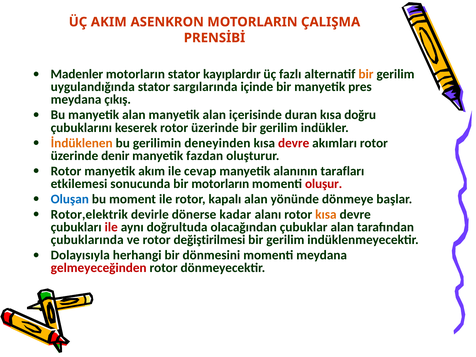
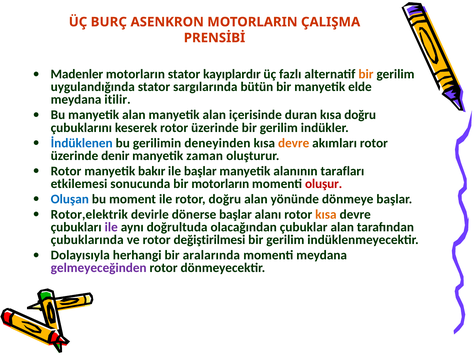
AKIM: AKIM -> BURÇ
içinde: içinde -> bütün
pres: pres -> elde
çıkış: çıkış -> itilir
İndüklenen colour: orange -> blue
devre at (294, 143) colour: red -> orange
fazdan: fazdan -> zaman
akım: akım -> bakır
ile cevap: cevap -> başlar
rotor kapalı: kapalı -> doğru
dönerse kadar: kadar -> başlar
ile at (111, 227) colour: red -> purple
dönmesini: dönmesini -> aralarında
gelmeyeceğinden colour: red -> purple
